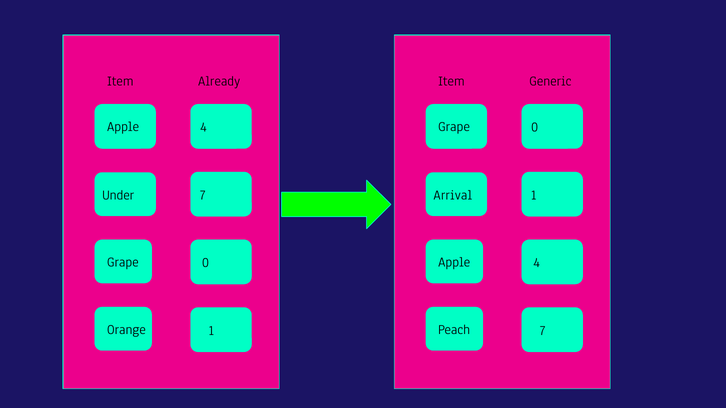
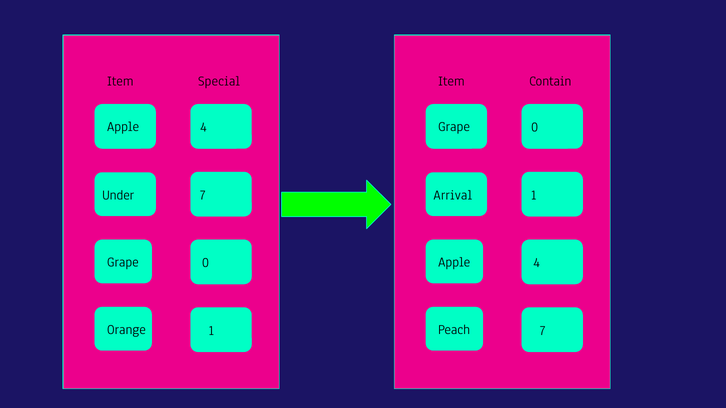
Already: Already -> Special
Generic: Generic -> Contain
